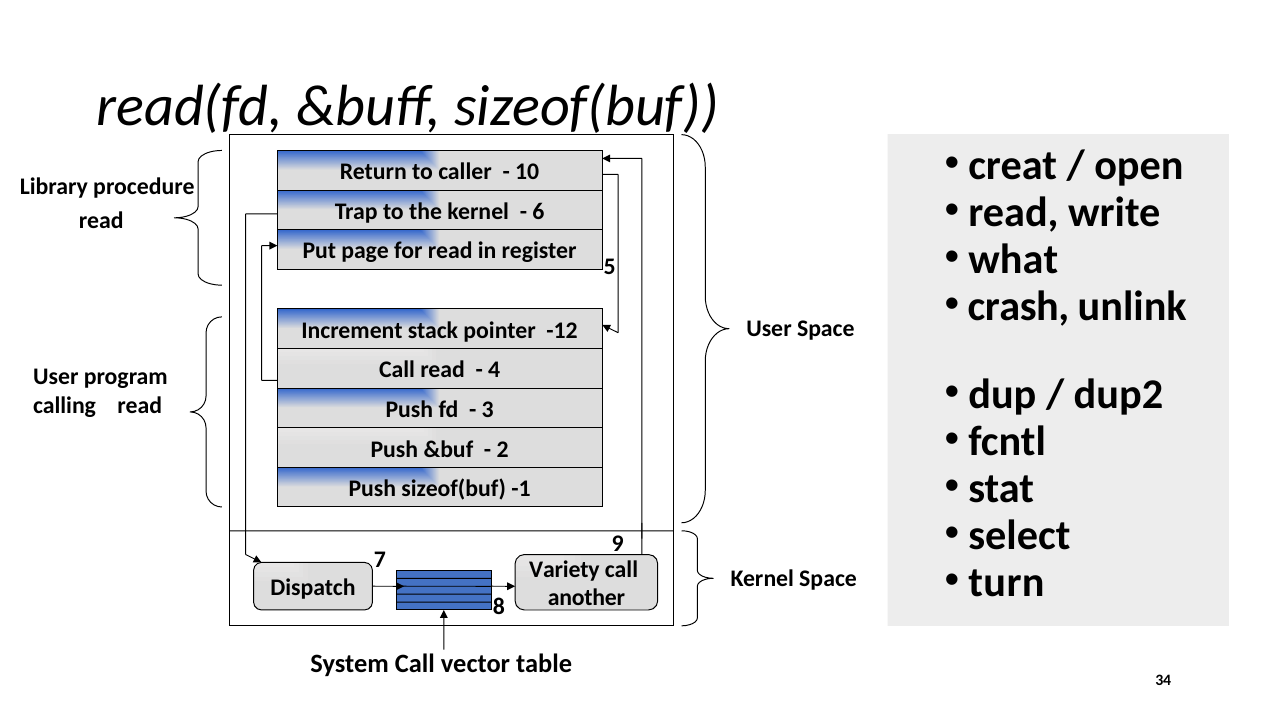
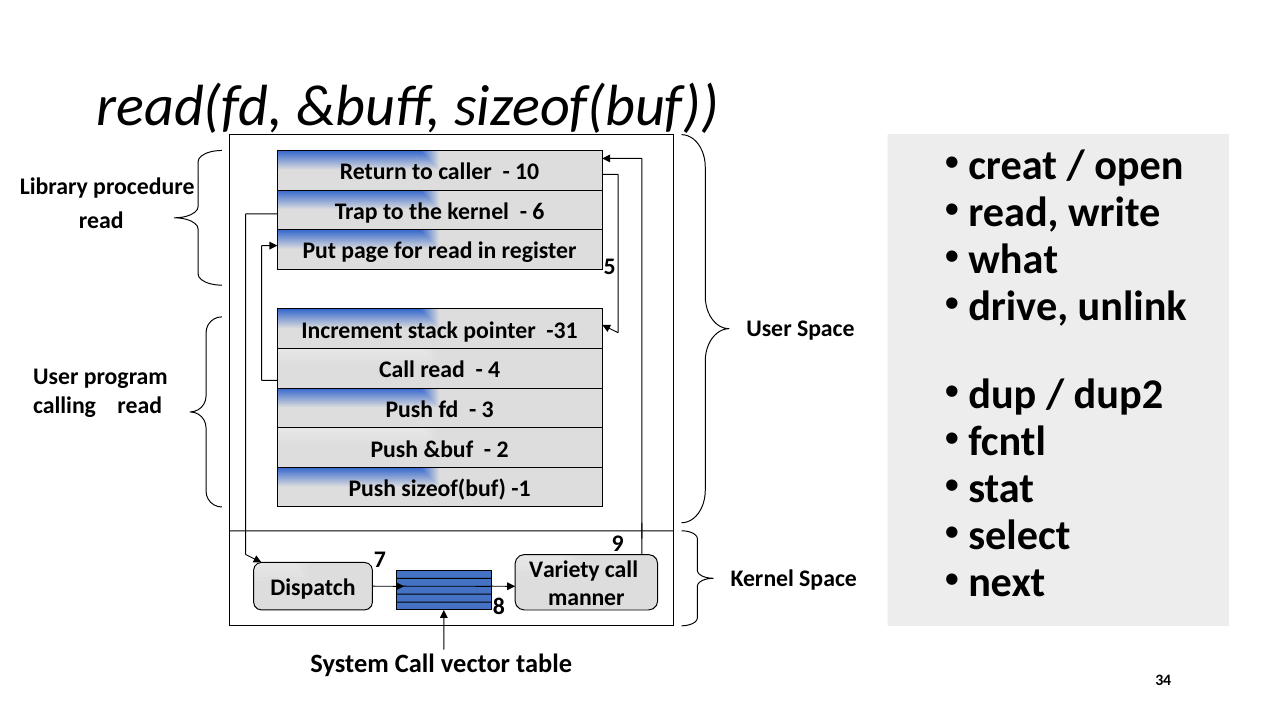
crash: crash -> drive
-12: -12 -> -31
turn: turn -> next
another: another -> manner
